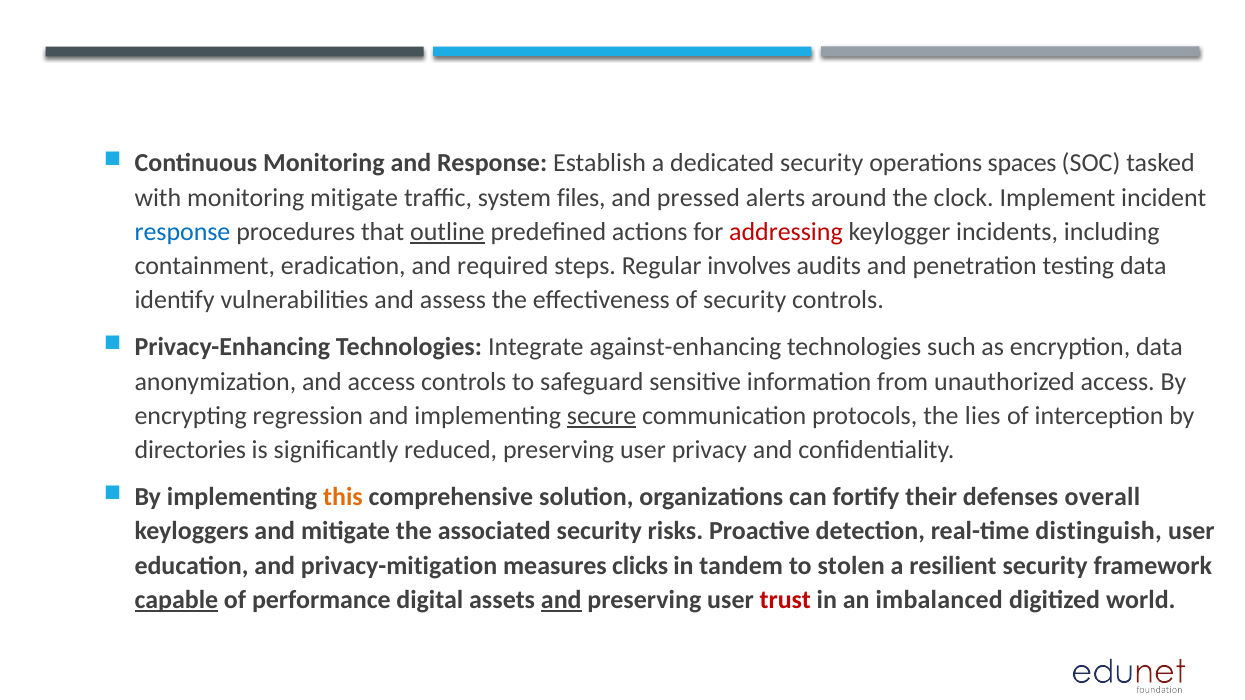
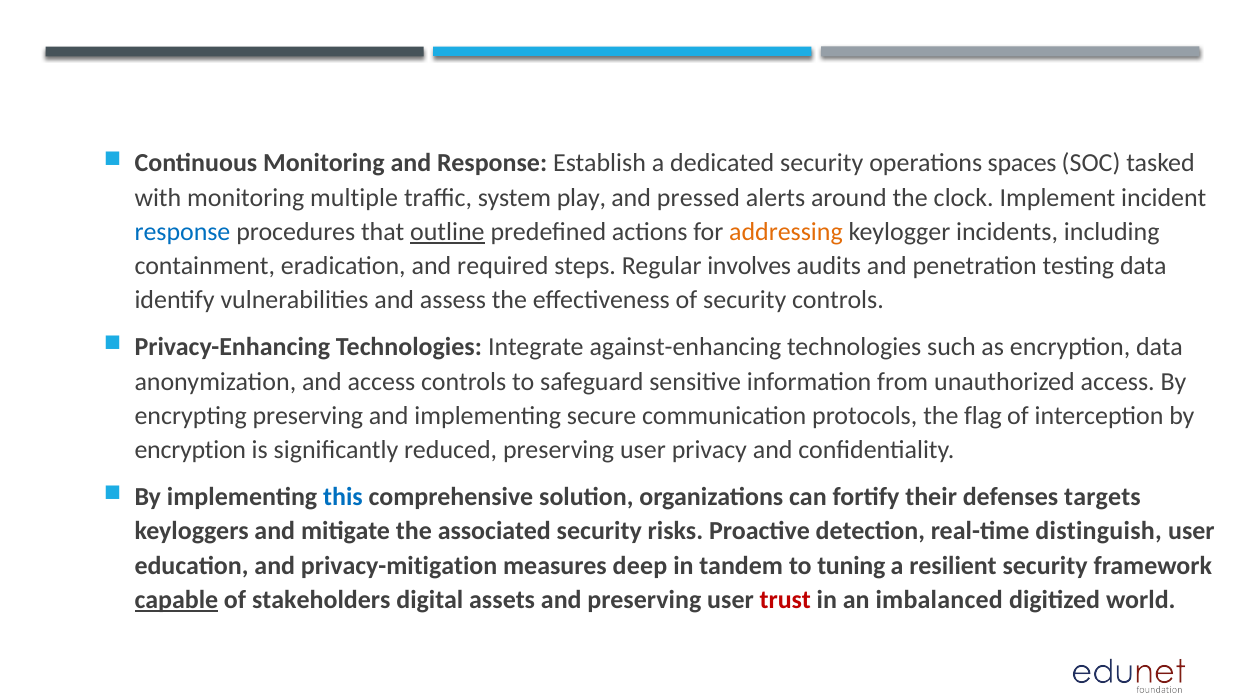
monitoring mitigate: mitigate -> multiple
files: files -> play
addressing colour: red -> orange
encrypting regression: regression -> preserving
secure underline: present -> none
lies: lies -> flag
directories at (190, 450): directories -> encryption
this colour: orange -> blue
overall: overall -> targets
clicks: clicks -> deep
stolen: stolen -> tuning
performance: performance -> stakeholders
and at (561, 600) underline: present -> none
